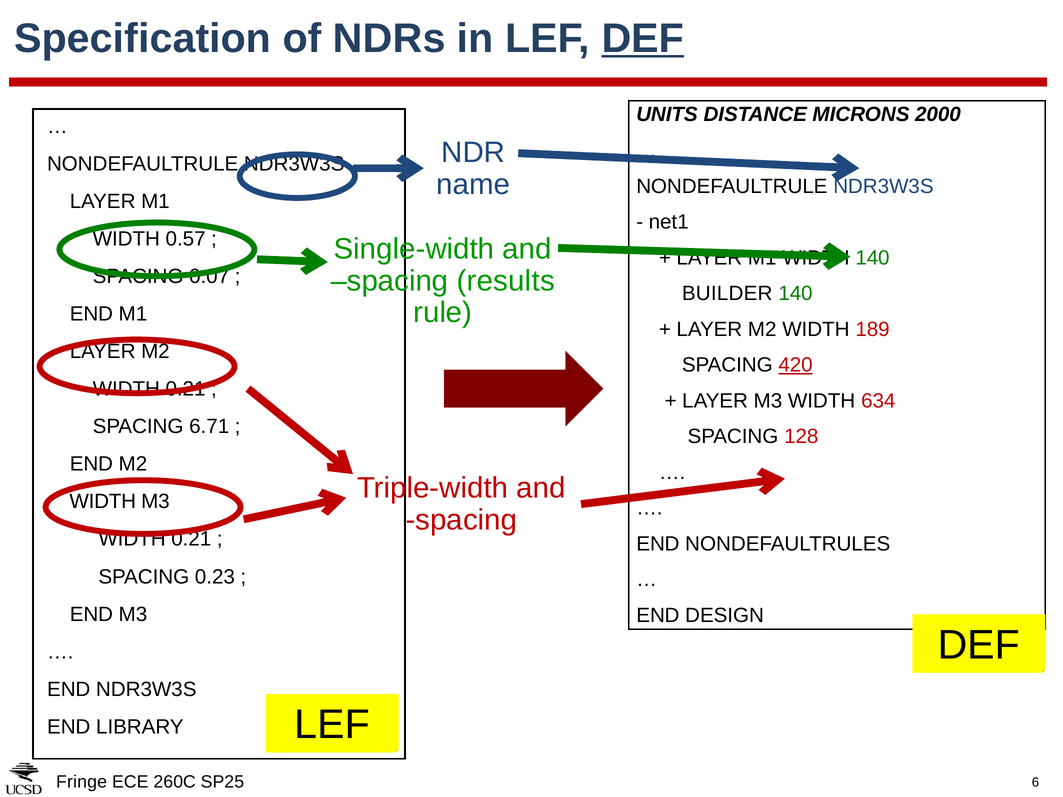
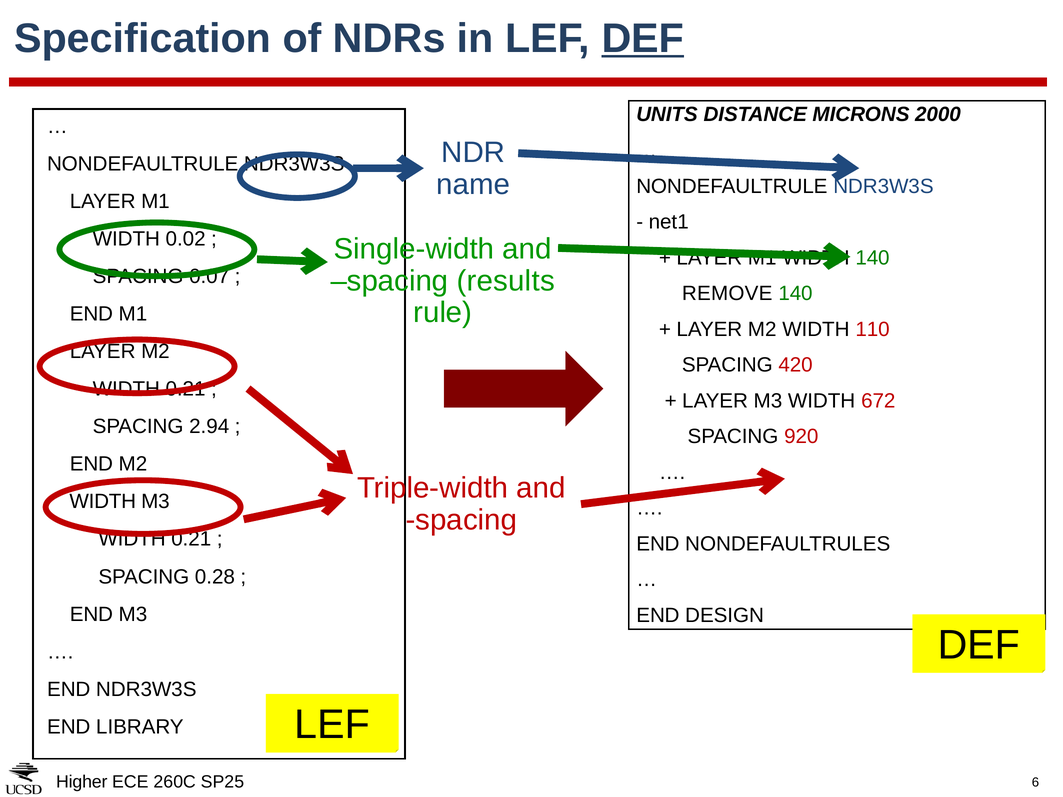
0.57: 0.57 -> 0.02
BUILDER: BUILDER -> REMOVE
189: 189 -> 110
420 underline: present -> none
634: 634 -> 672
6.71: 6.71 -> 2.94
128: 128 -> 920
0.23: 0.23 -> 0.28
Fringe: Fringe -> Higher
